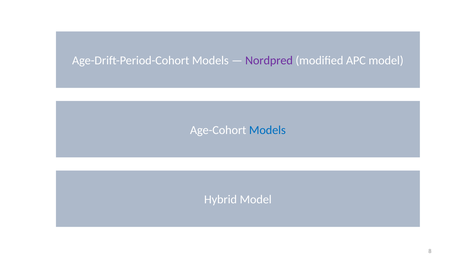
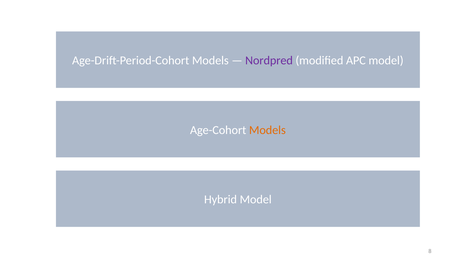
Models at (267, 130) colour: blue -> orange
